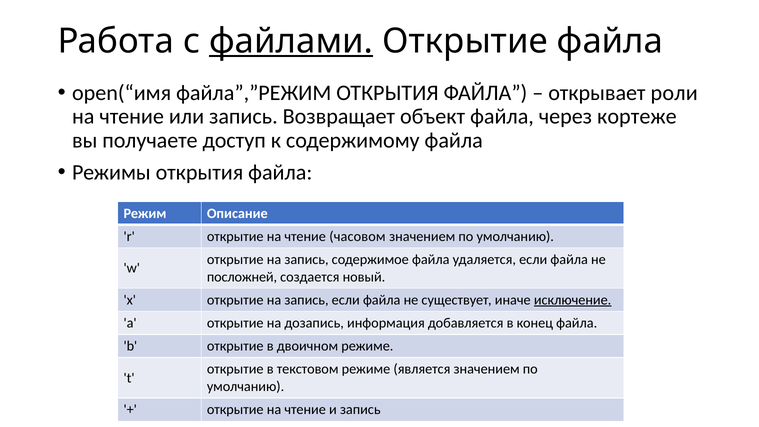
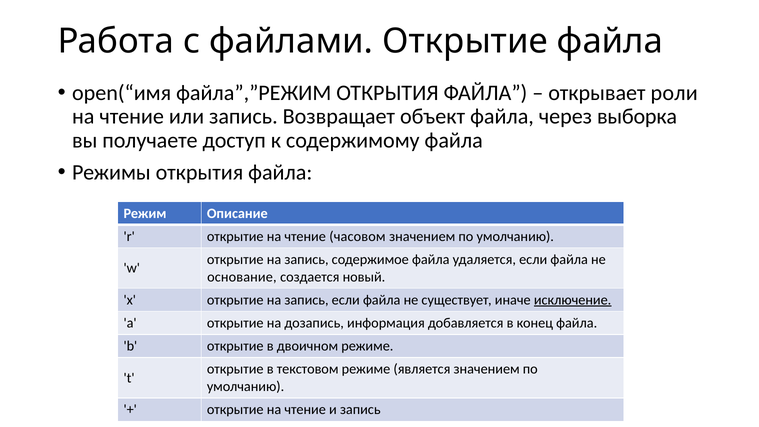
файлами underline: present -> none
кортеже: кортеже -> выборка
посложней: посложней -> основание
